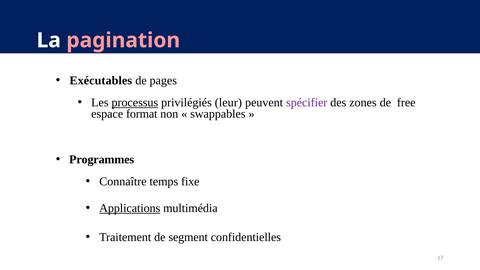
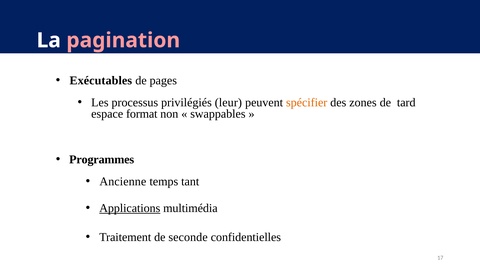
processus underline: present -> none
spécifier colour: purple -> orange
free: free -> tard
Connaître: Connaître -> Ancienne
fixe: fixe -> tant
segment: segment -> seconde
